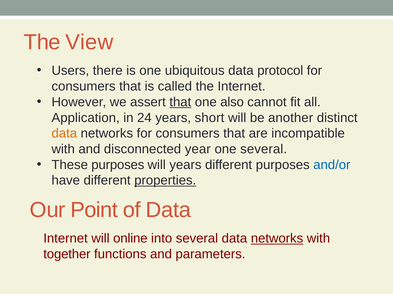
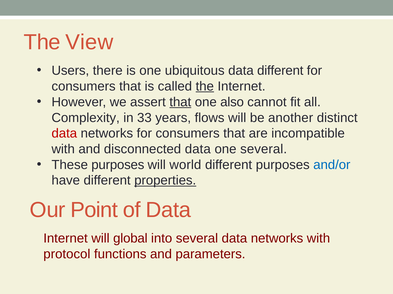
data protocol: protocol -> different
the at (205, 87) underline: none -> present
Application: Application -> Complexity
24: 24 -> 33
short: short -> flows
data at (64, 134) colour: orange -> red
disconnected year: year -> data
will years: years -> world
online: online -> global
networks at (277, 239) underline: present -> none
together: together -> protocol
